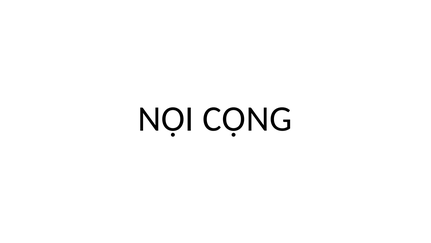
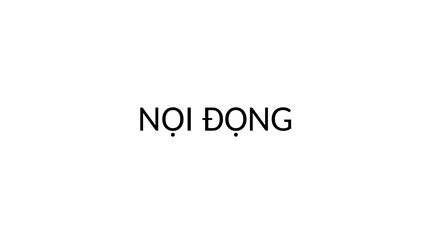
CỘNG: CỘNG -> ĐỘNG
